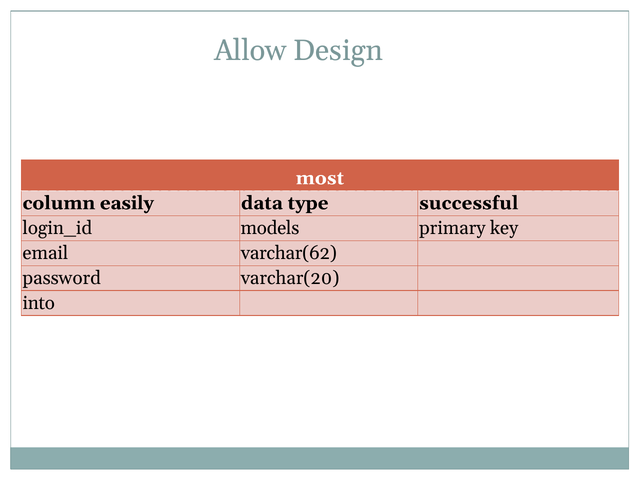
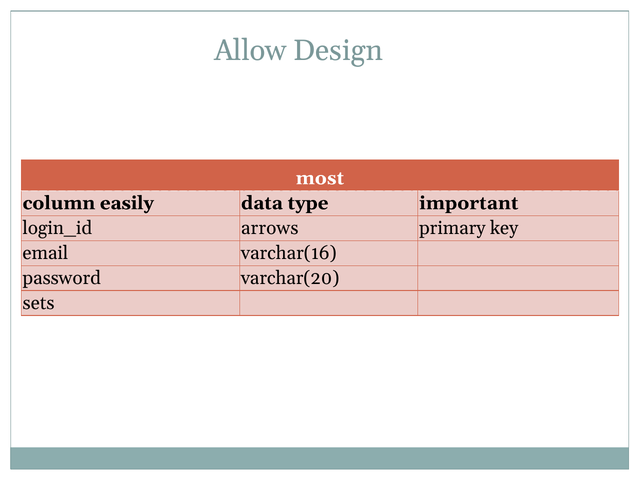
successful: successful -> important
models: models -> arrows
varchar(62: varchar(62 -> varchar(16
into: into -> sets
